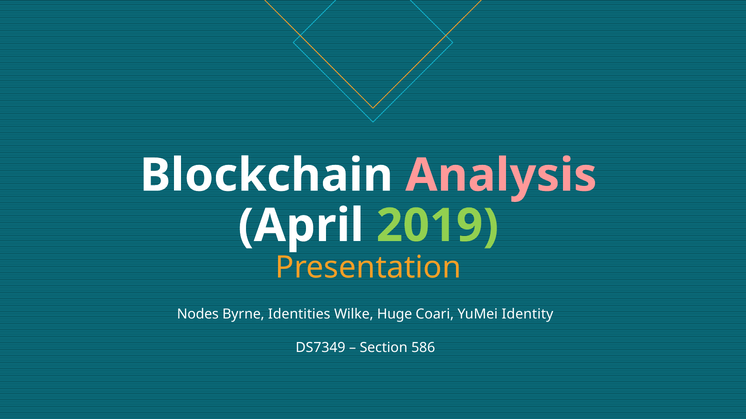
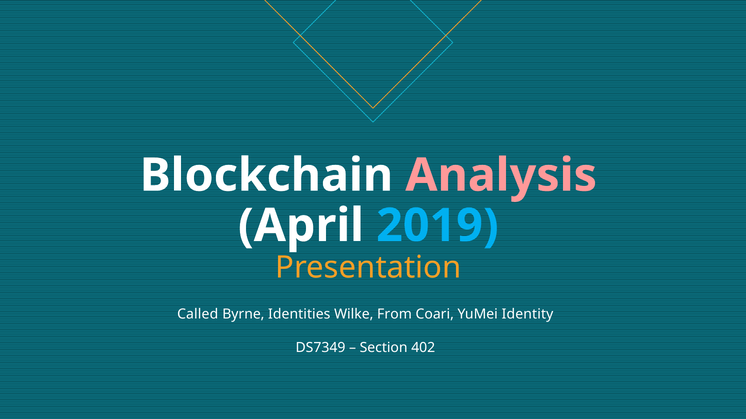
2019 colour: light green -> light blue
Nodes: Nodes -> Called
Huge: Huge -> From
586: 586 -> 402
